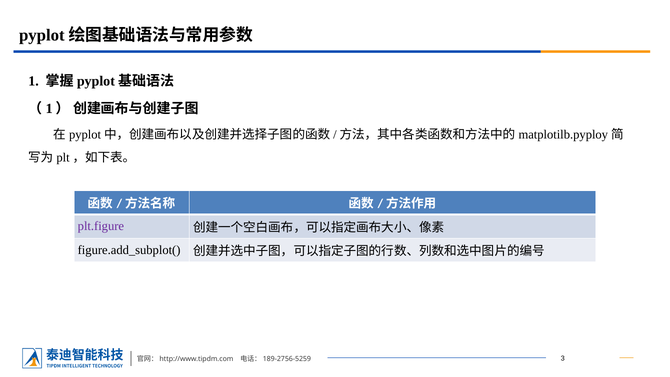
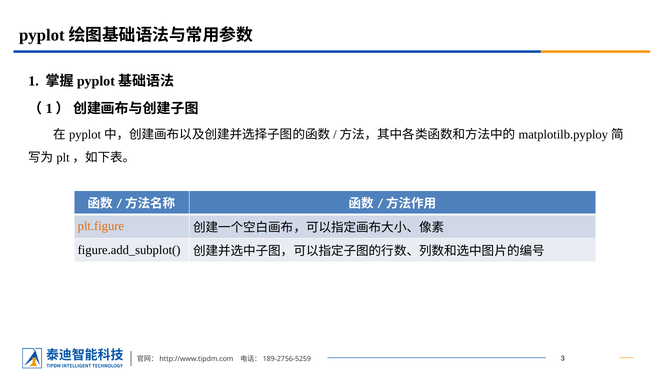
plt.figure colour: purple -> orange
